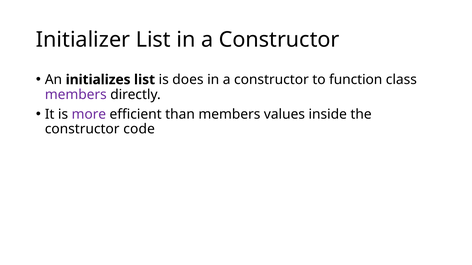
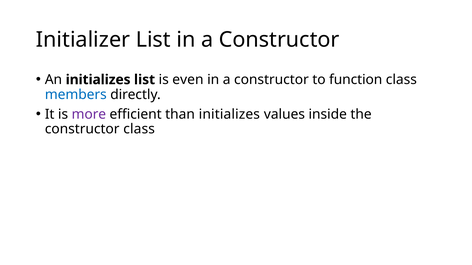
does: does -> even
members at (76, 95) colour: purple -> blue
than members: members -> initializes
constructor code: code -> class
